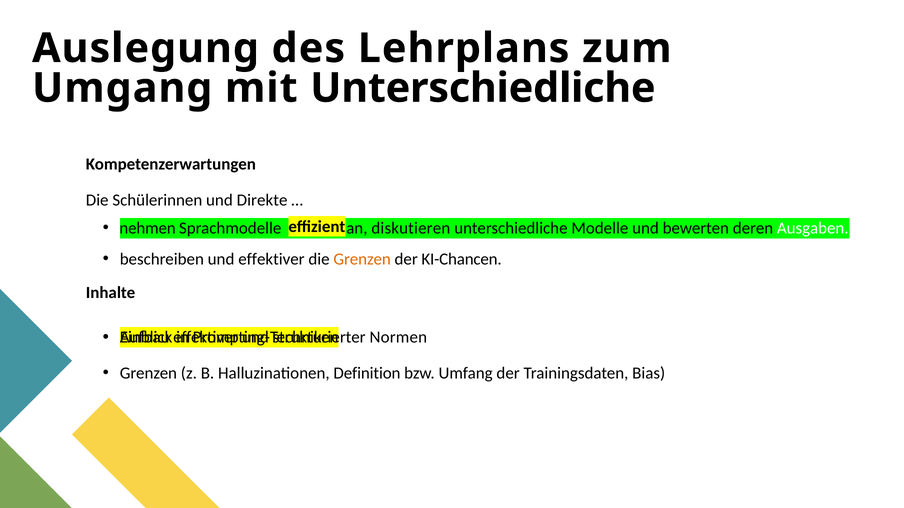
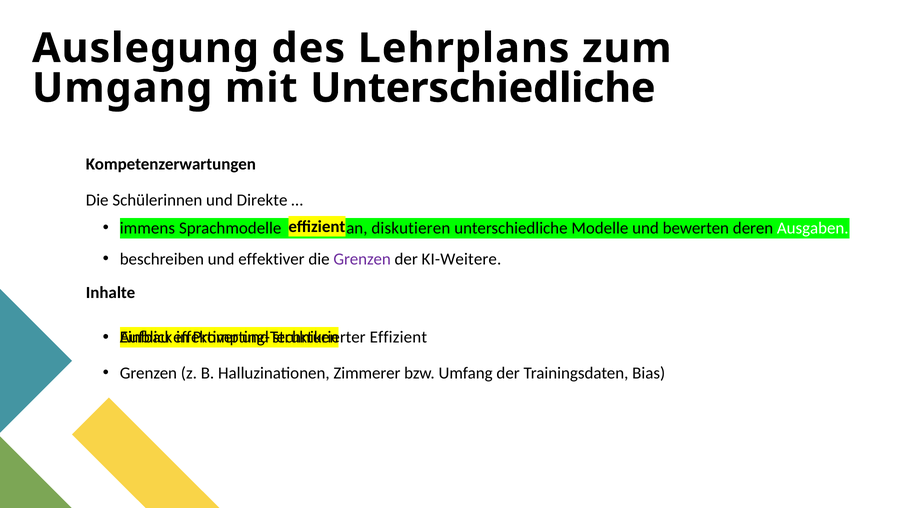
nehmen: nehmen -> immens
Grenzen at (362, 259) colour: orange -> purple
KI-Chancen: KI-Chancen -> KI-Weitere
Normen at (398, 338): Normen -> Effizient
Definition: Definition -> Zimmerer
